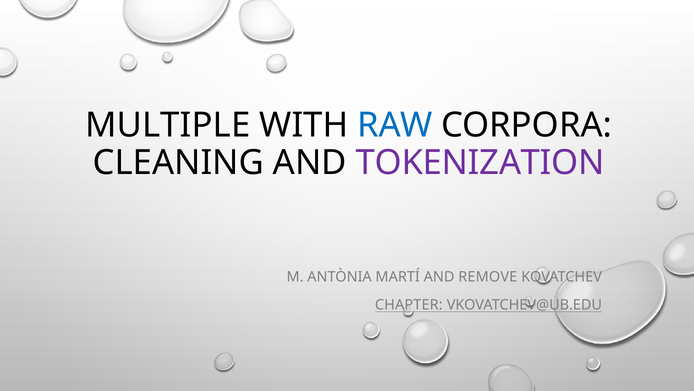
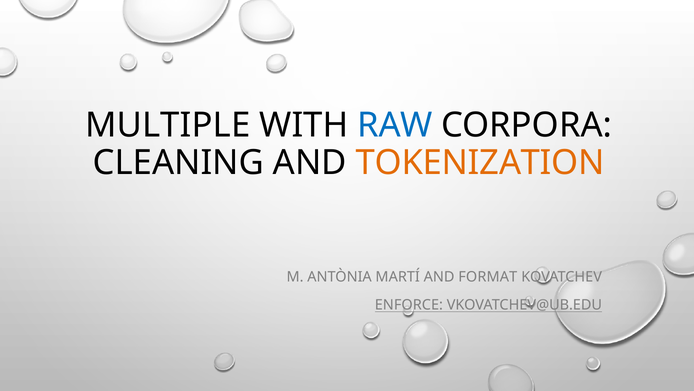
TOKENIZATION colour: purple -> orange
REMOVE: REMOVE -> FORMAT
CHAPTER: CHAPTER -> ENFORCE
